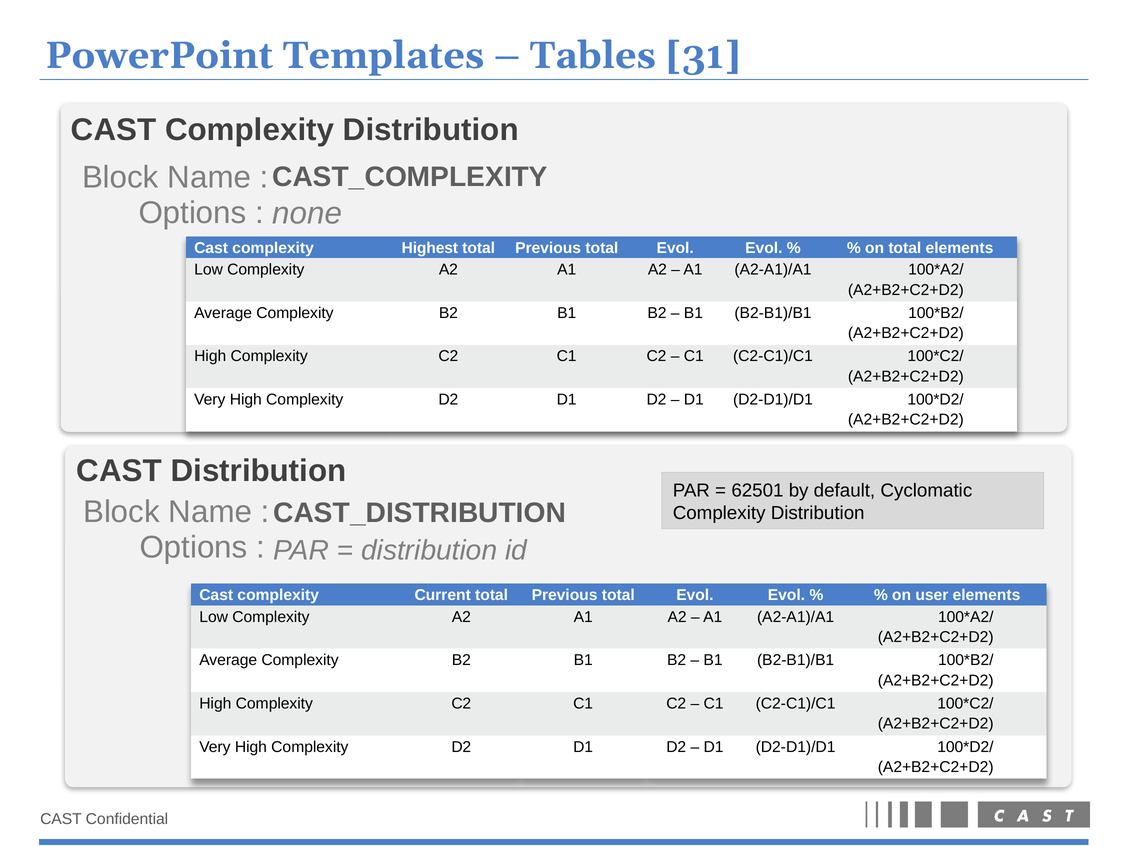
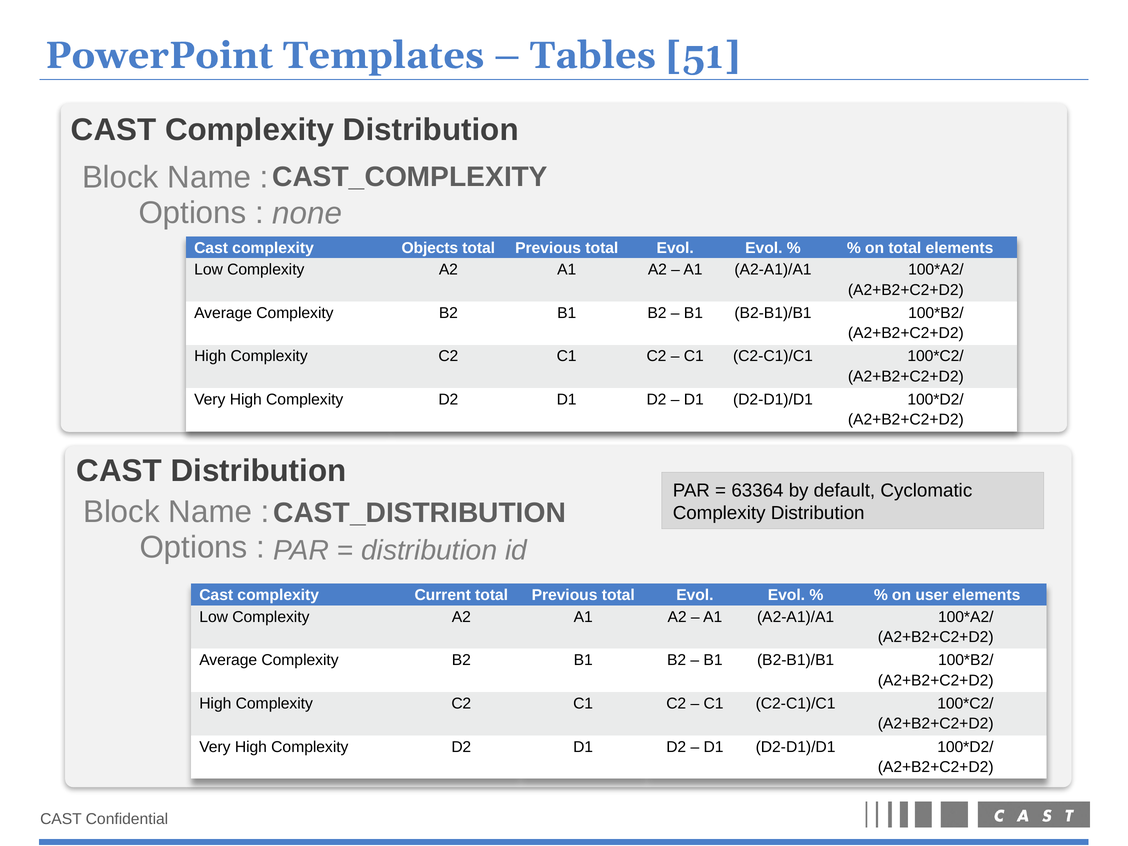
31: 31 -> 51
Highest: Highest -> Objects
62501: 62501 -> 63364
